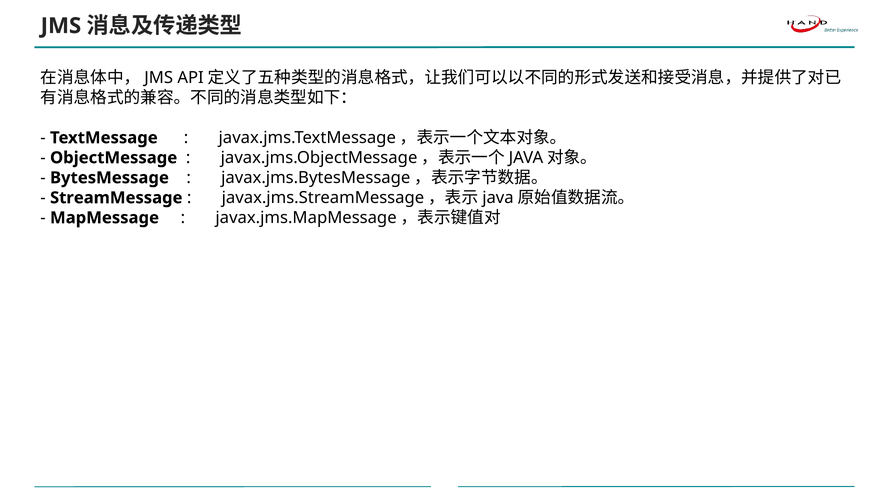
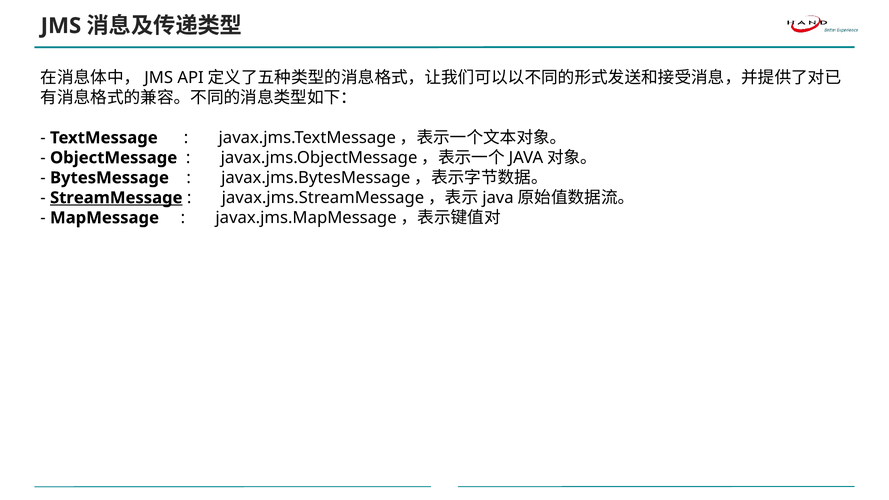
StreamMessage underline: none -> present
